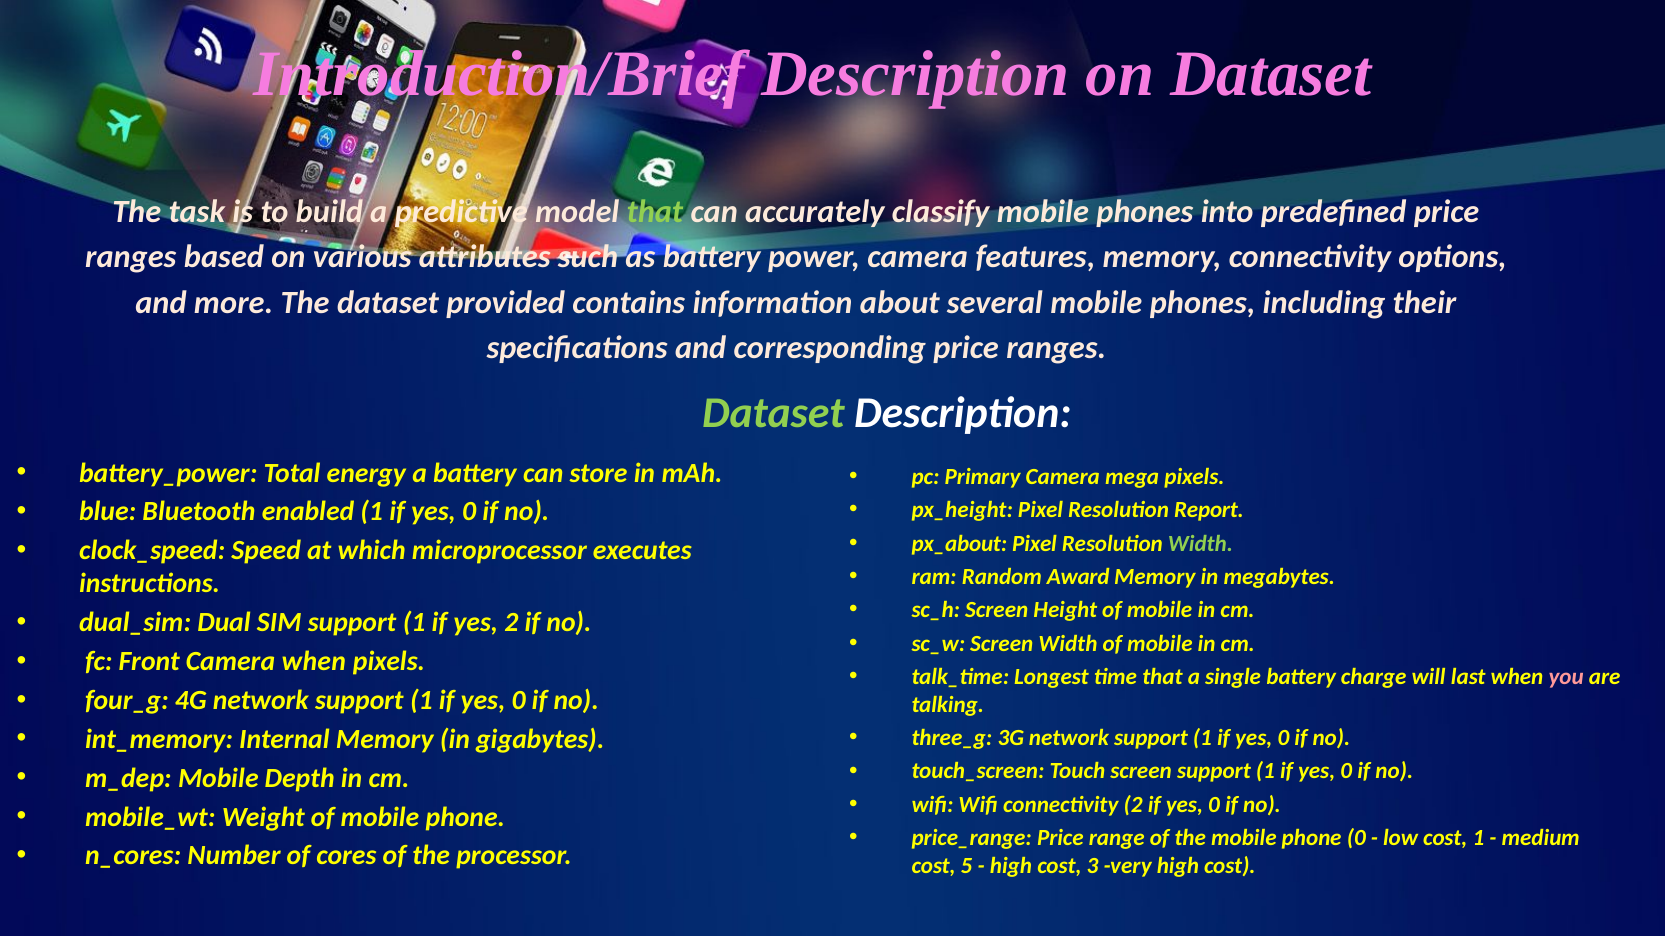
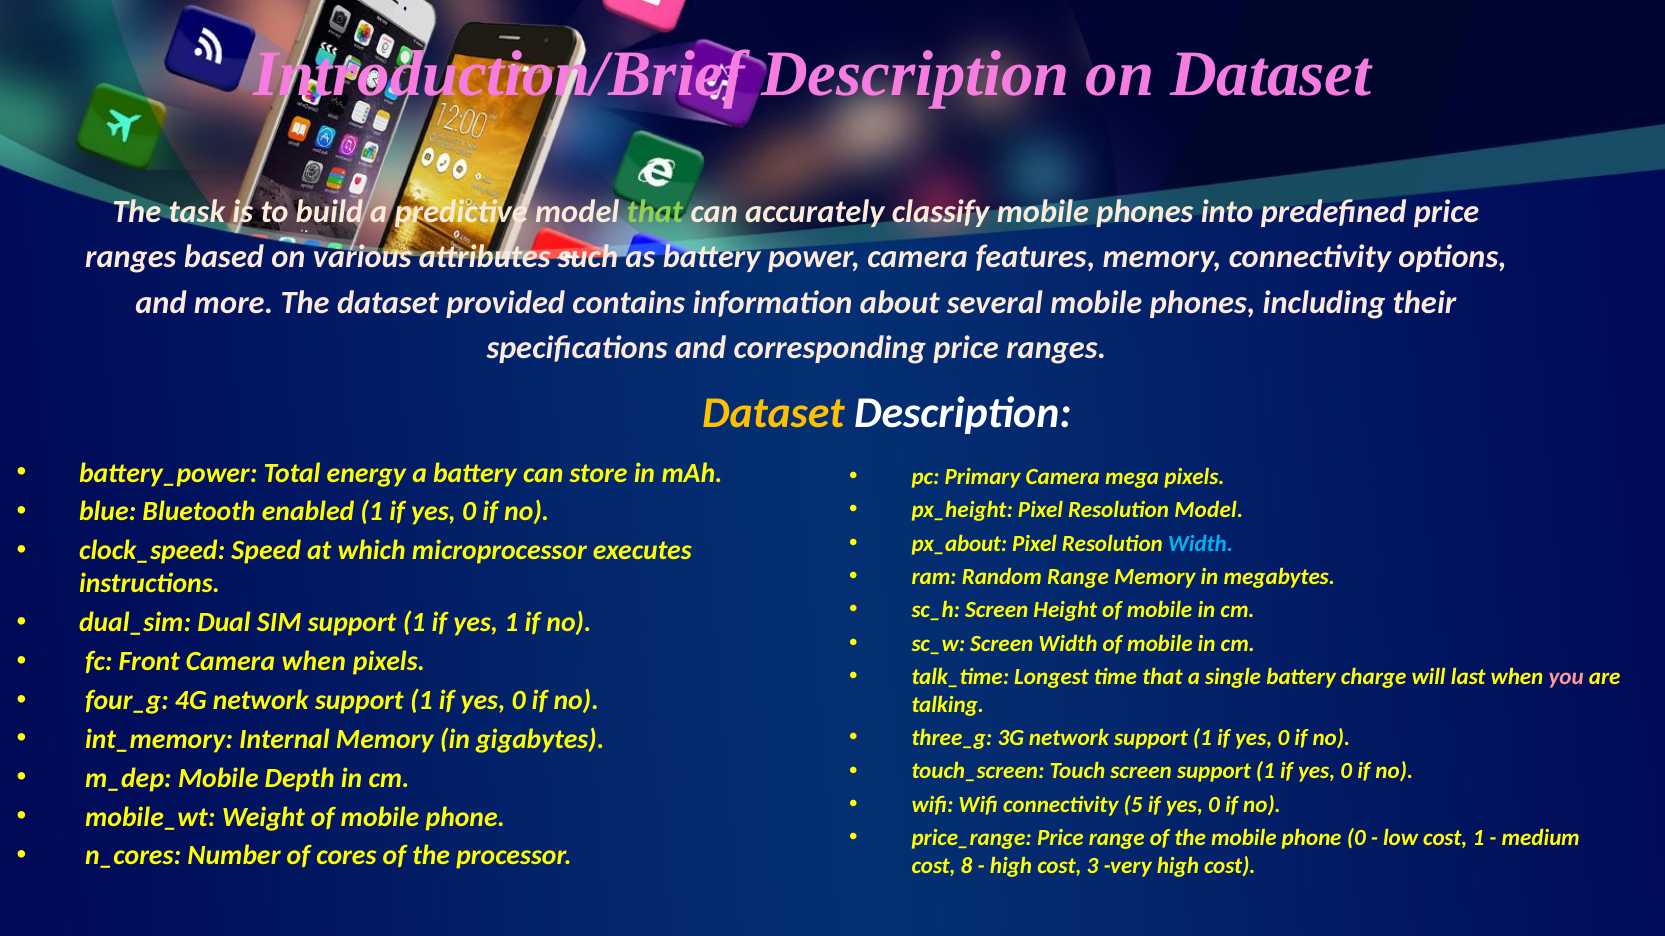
Dataset at (773, 414) colour: light green -> yellow
Resolution Report: Report -> Model
Width at (1200, 544) colour: light green -> light blue
Random Award: Award -> Range
yes 2: 2 -> 1
connectivity 2: 2 -> 5
5: 5 -> 8
